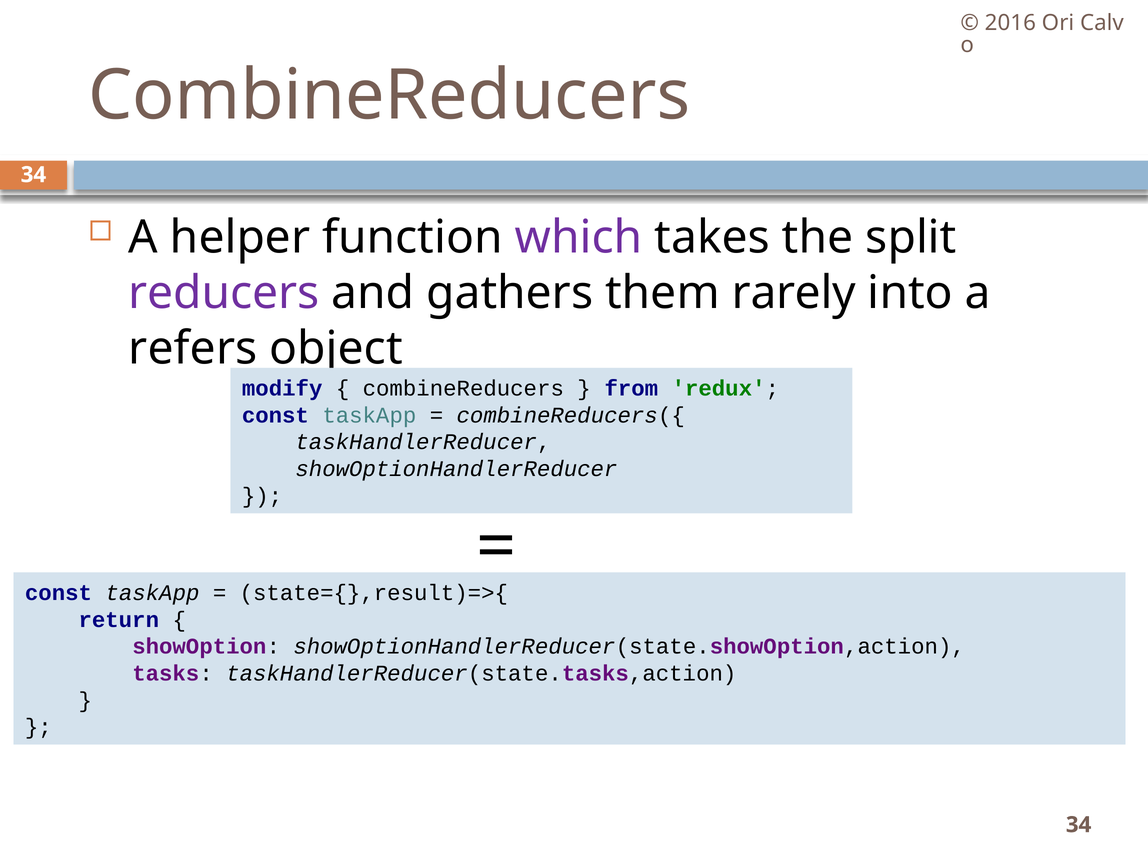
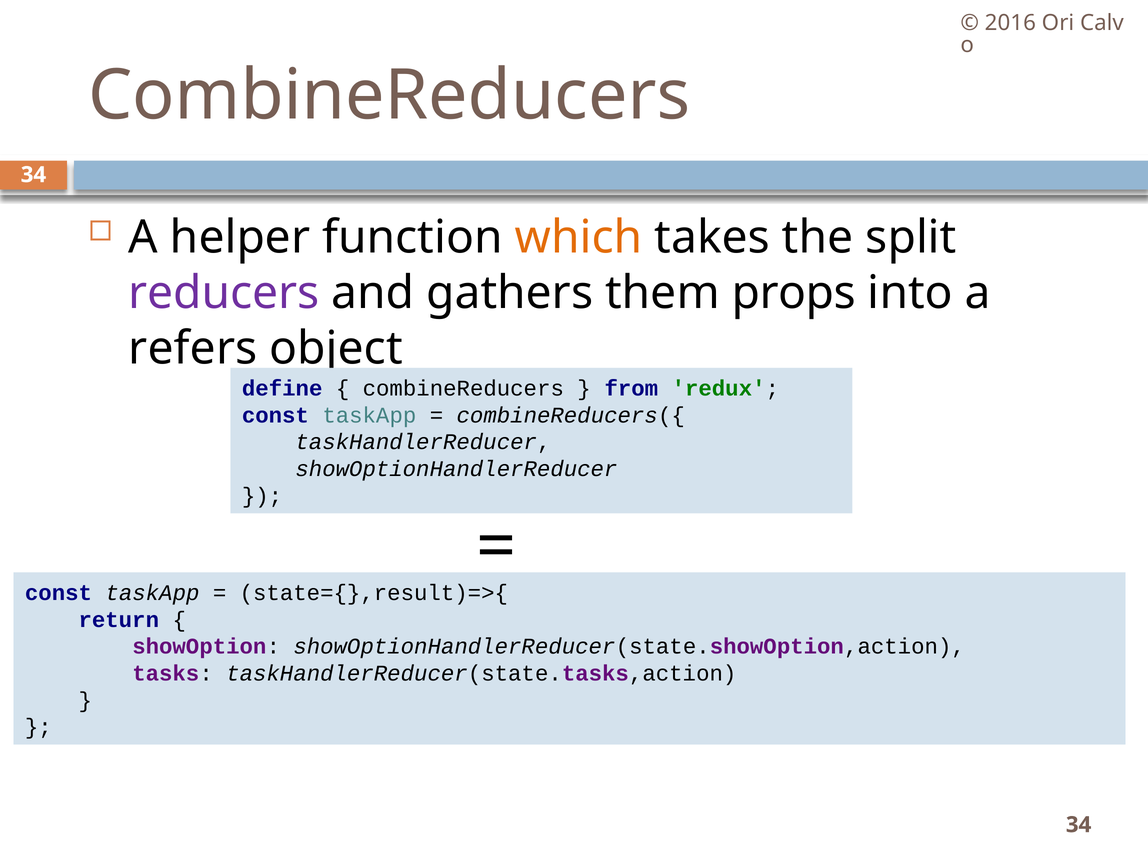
which colour: purple -> orange
rarely: rarely -> props
modify: modify -> define
